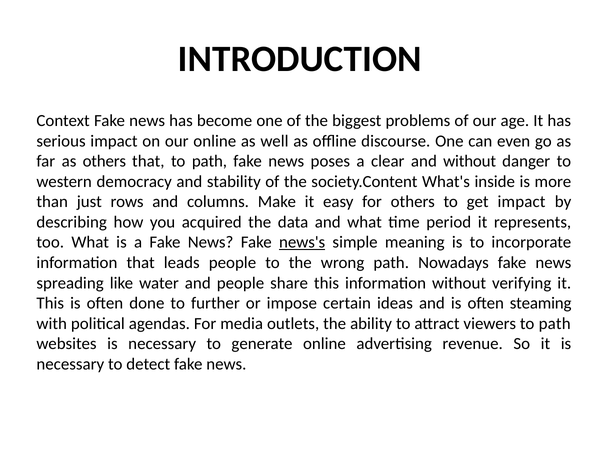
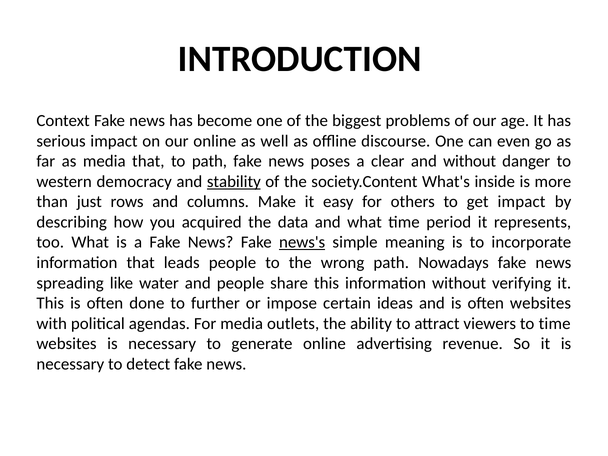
as others: others -> media
stability underline: none -> present
often steaming: steaming -> websites
viewers to path: path -> time
